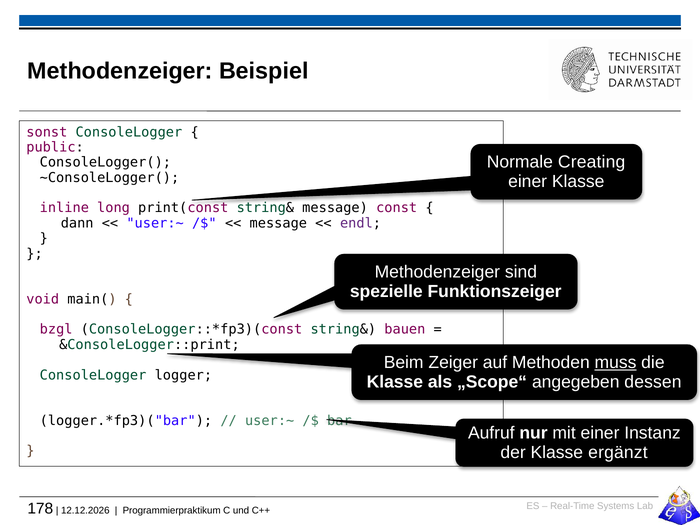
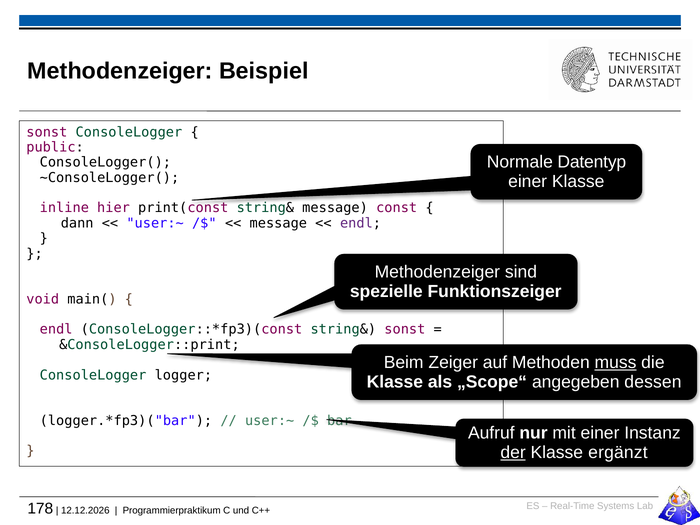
Creating: Creating -> Datentyp
long: long -> hier
bzgl at (56, 329): bzgl -> endl
string& bauen: bauen -> sonst
der underline: none -> present
